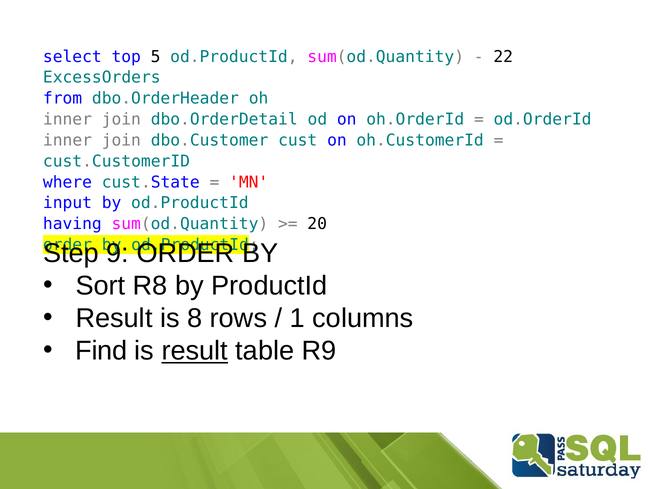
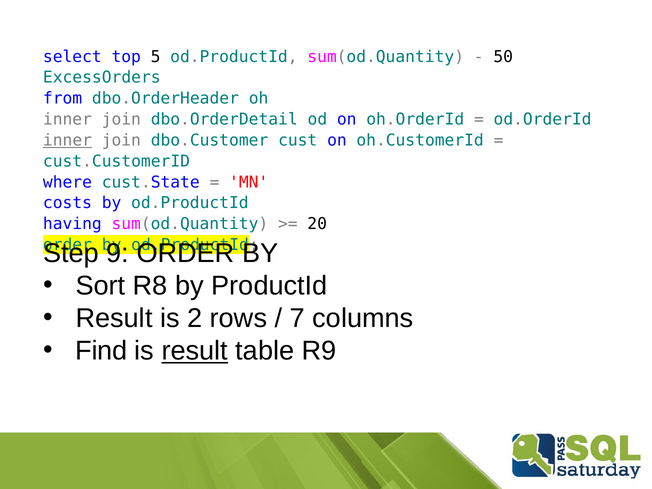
22: 22 -> 50
inner at (68, 140) underline: none -> present
input: input -> costs
8: 8 -> 2
1: 1 -> 7
